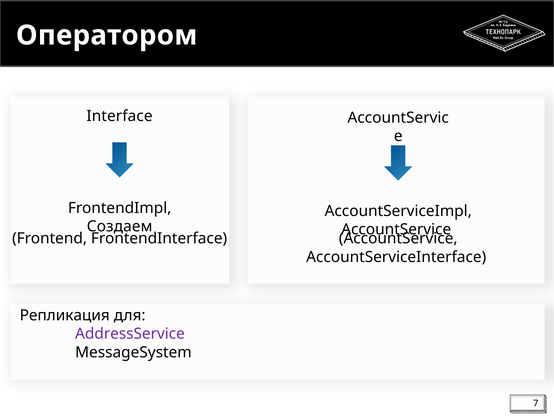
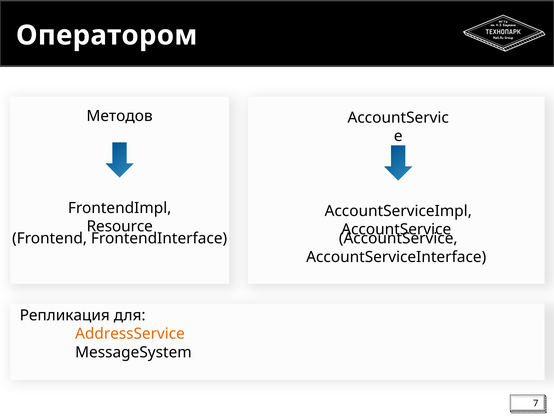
Interface: Interface -> Методов
Создаем: Создаем -> Resource
AddressService colour: purple -> orange
